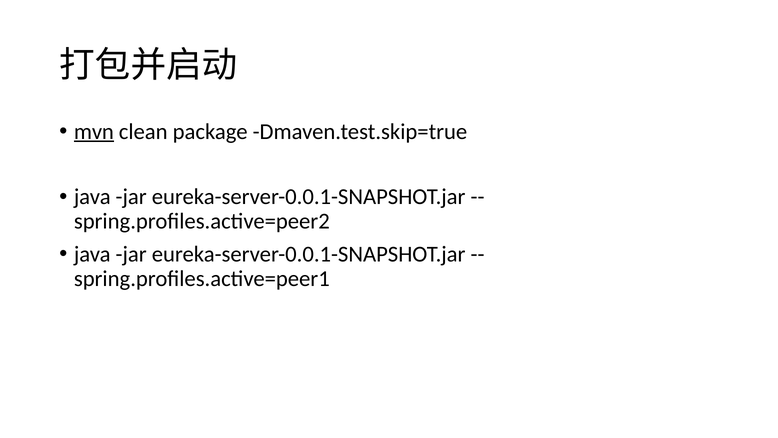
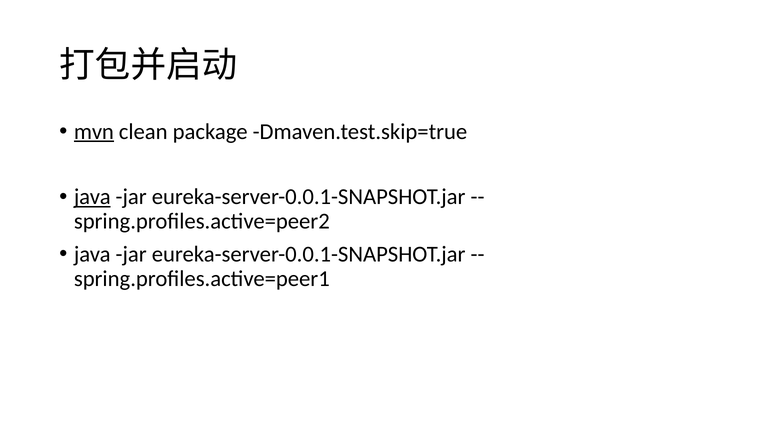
java at (92, 197) underline: none -> present
